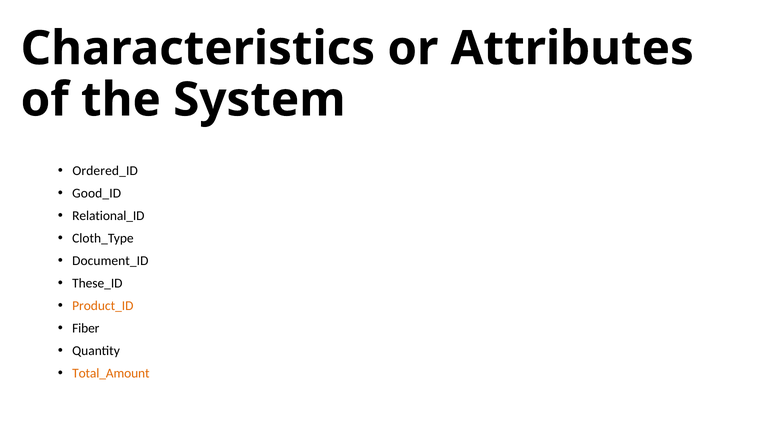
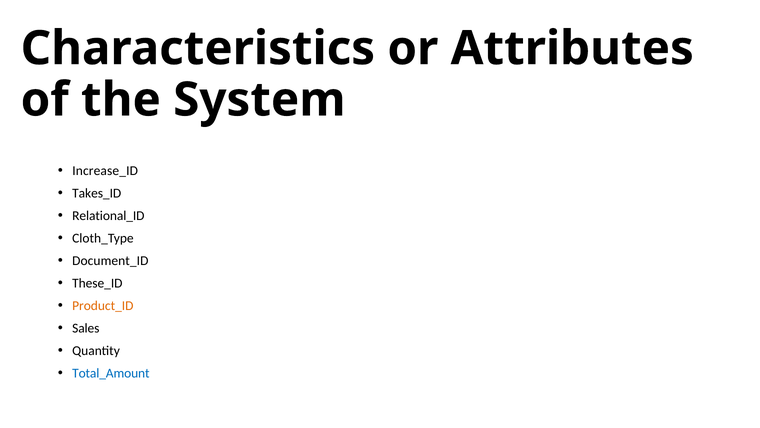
Ordered_ID: Ordered_ID -> Increase_ID
Good_ID: Good_ID -> Takes_ID
Fiber: Fiber -> Sales
Total_Amount colour: orange -> blue
